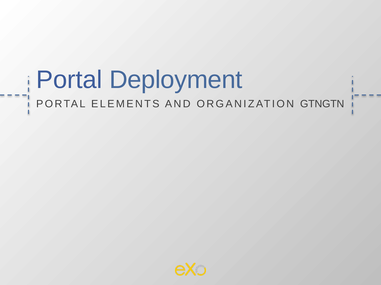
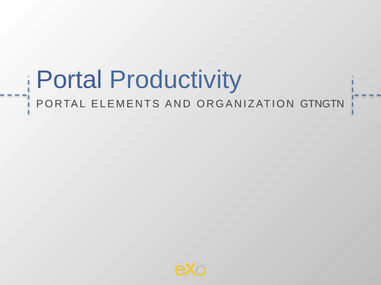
Deployment: Deployment -> Productivity
